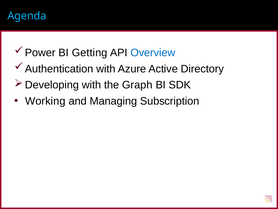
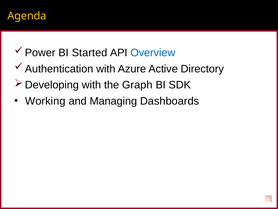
Agenda colour: light blue -> yellow
Getting: Getting -> Started
Subscription: Subscription -> Dashboards
